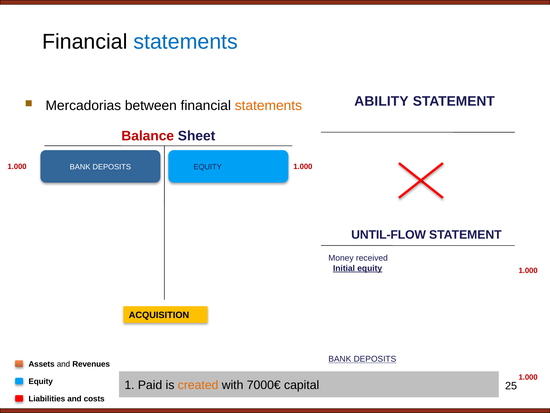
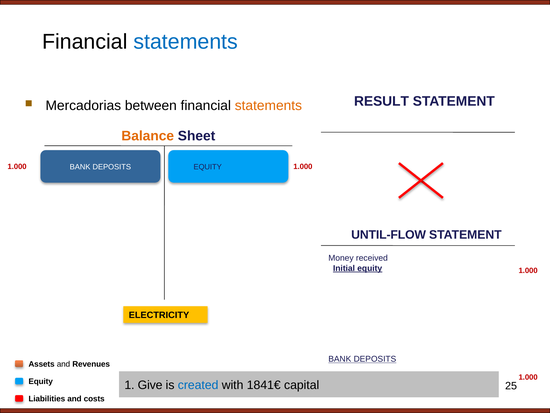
ABILITY: ABILITY -> RESULT
Balance colour: red -> orange
ACQUISITION: ACQUISITION -> ELECTRICITY
Paid: Paid -> Give
created colour: orange -> blue
7000€: 7000€ -> 1841€
